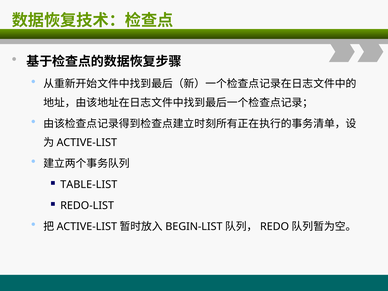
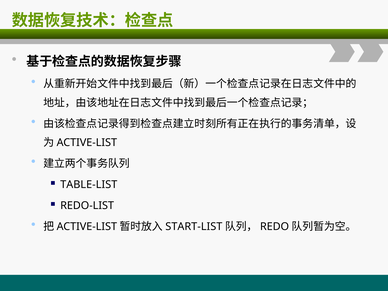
BEGIN-LIST: BEGIN-LIST -> START-LIST
